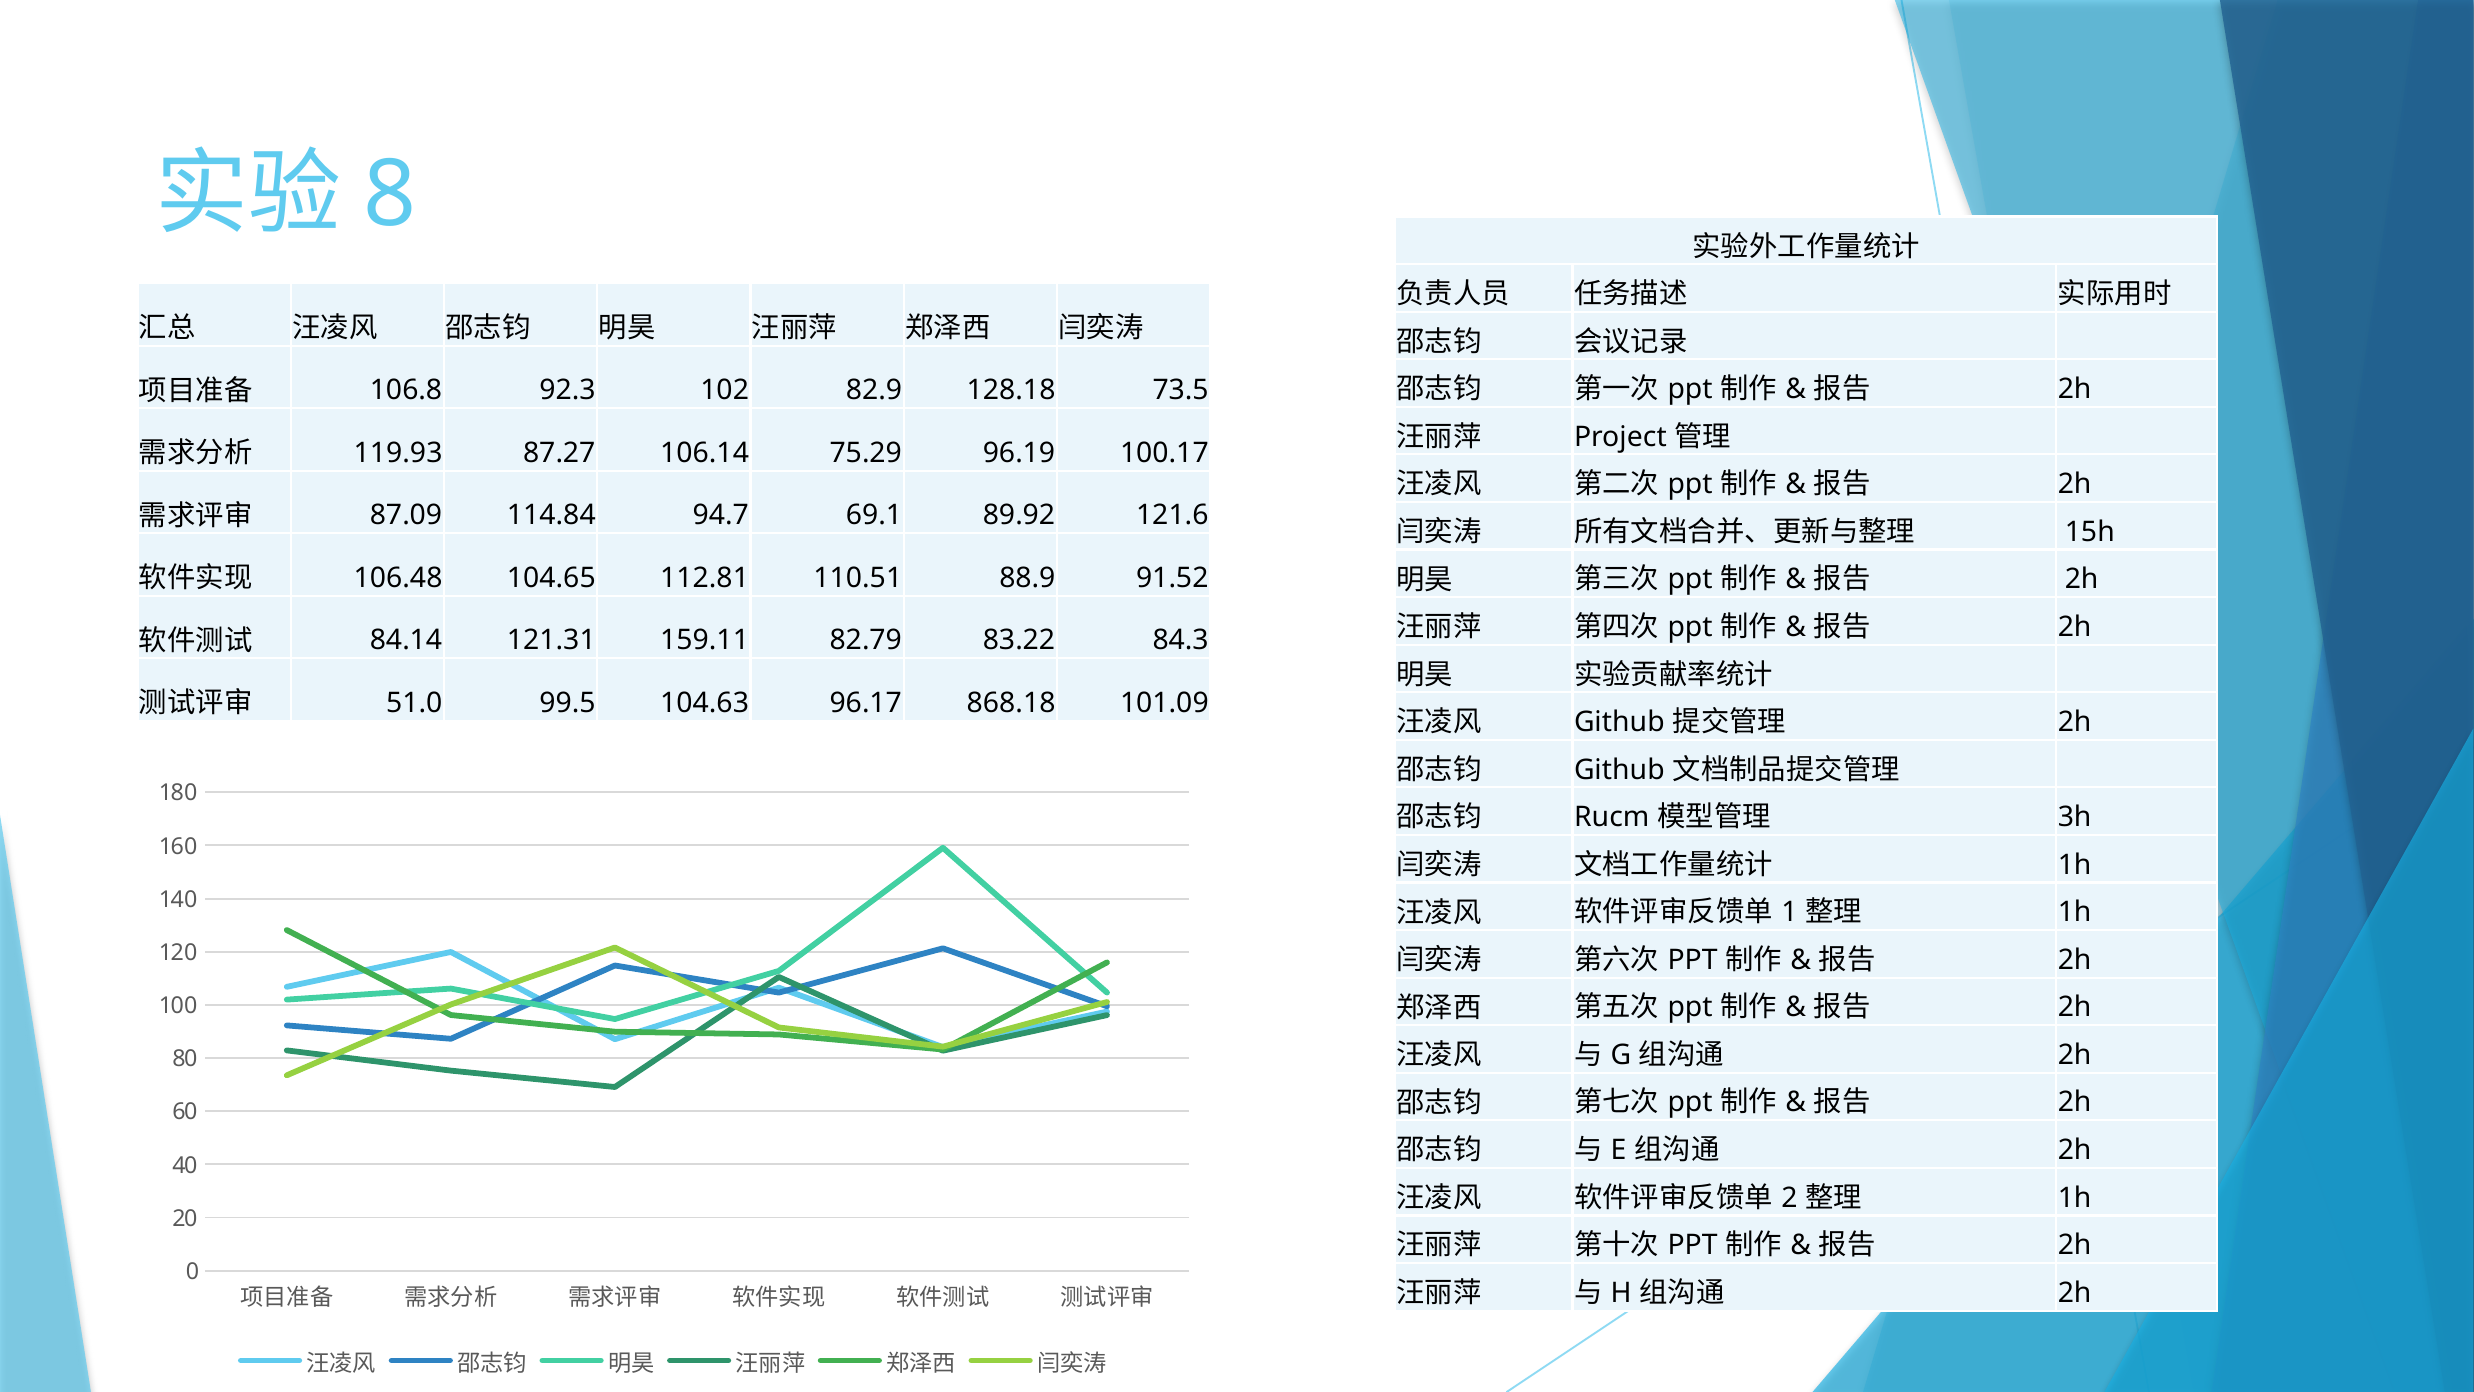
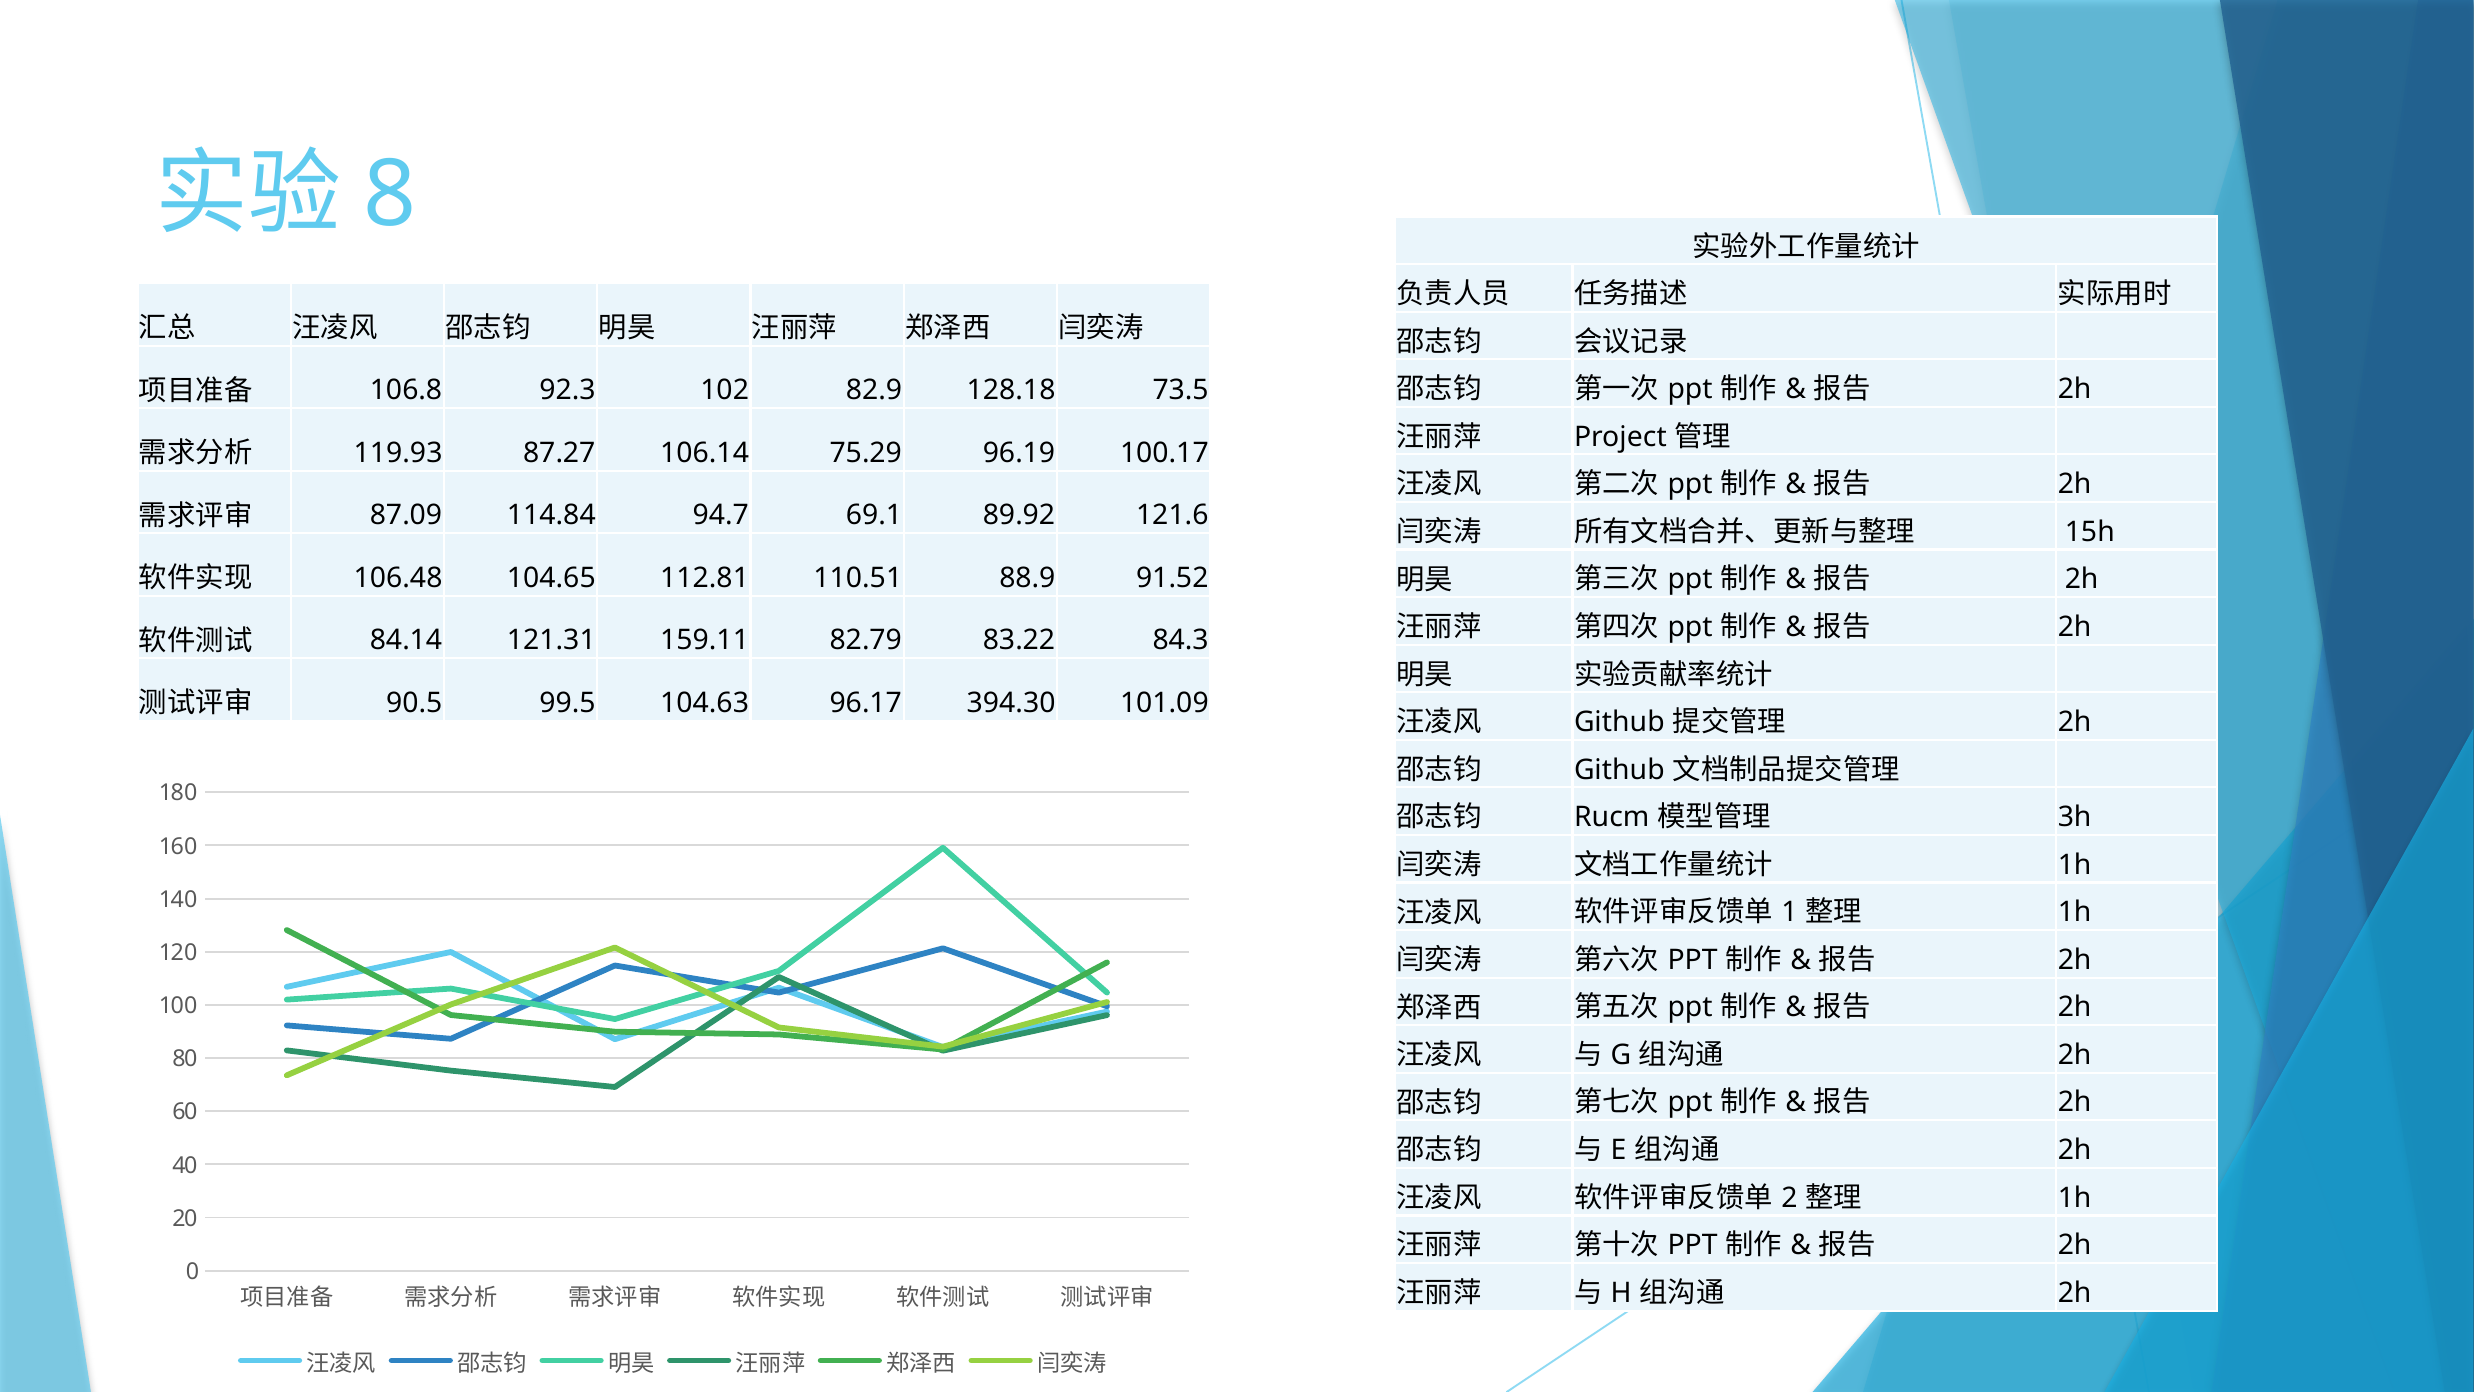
51.0: 51.0 -> 90.5
868.18: 868.18 -> 394.30
